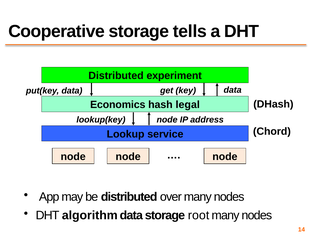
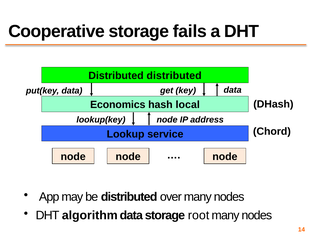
tells: tells -> fails
Distributed experiment: experiment -> distributed
legal: legal -> local
